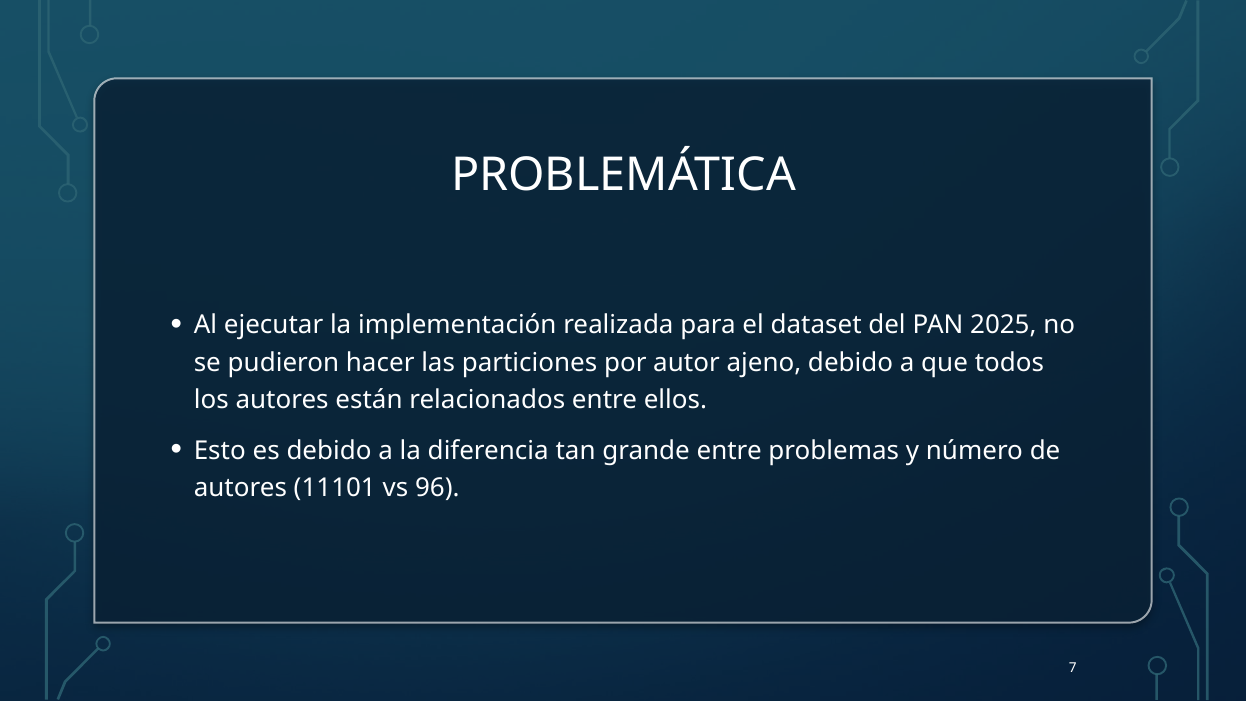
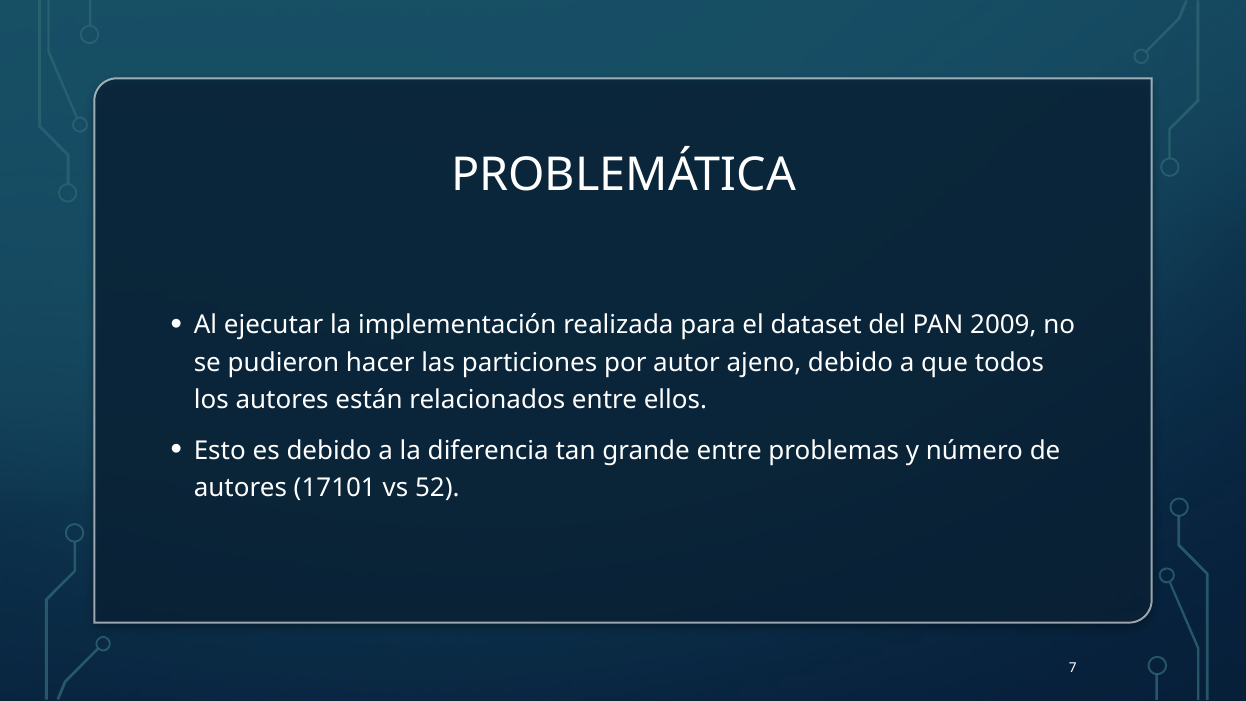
2025: 2025 -> 2009
11101: 11101 -> 17101
96: 96 -> 52
